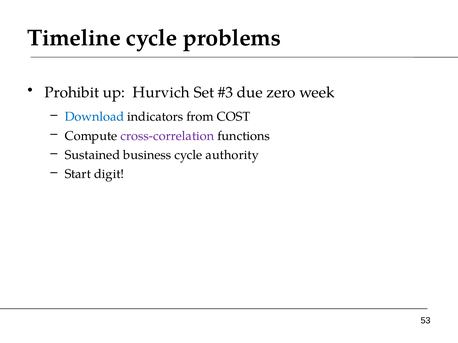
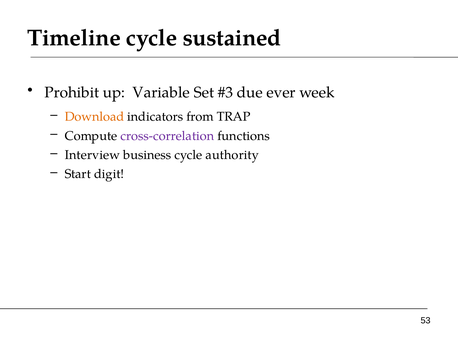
problems: problems -> sustained
Hurvich: Hurvich -> Variable
zero: zero -> ever
Download colour: blue -> orange
COST: COST -> TRAP
Sustained: Sustained -> Interview
